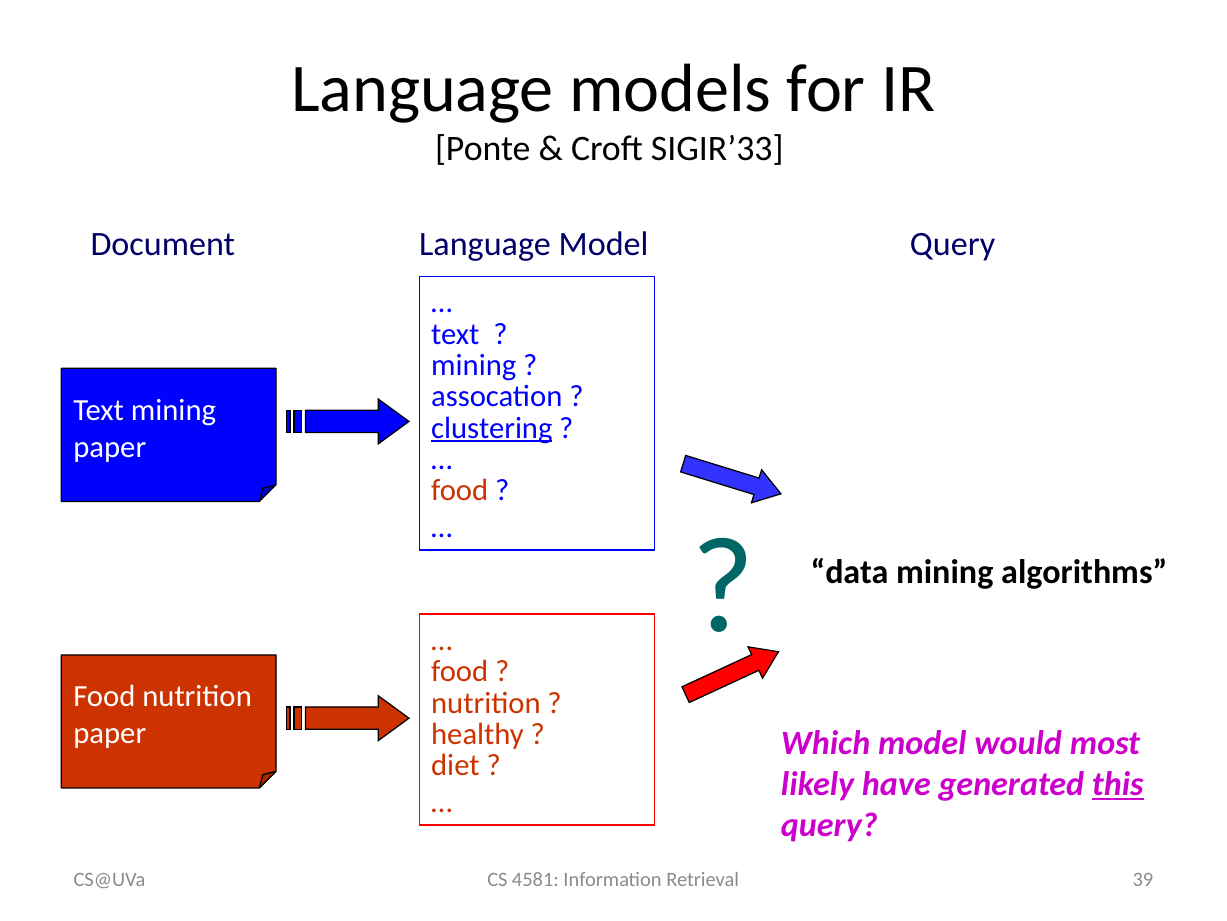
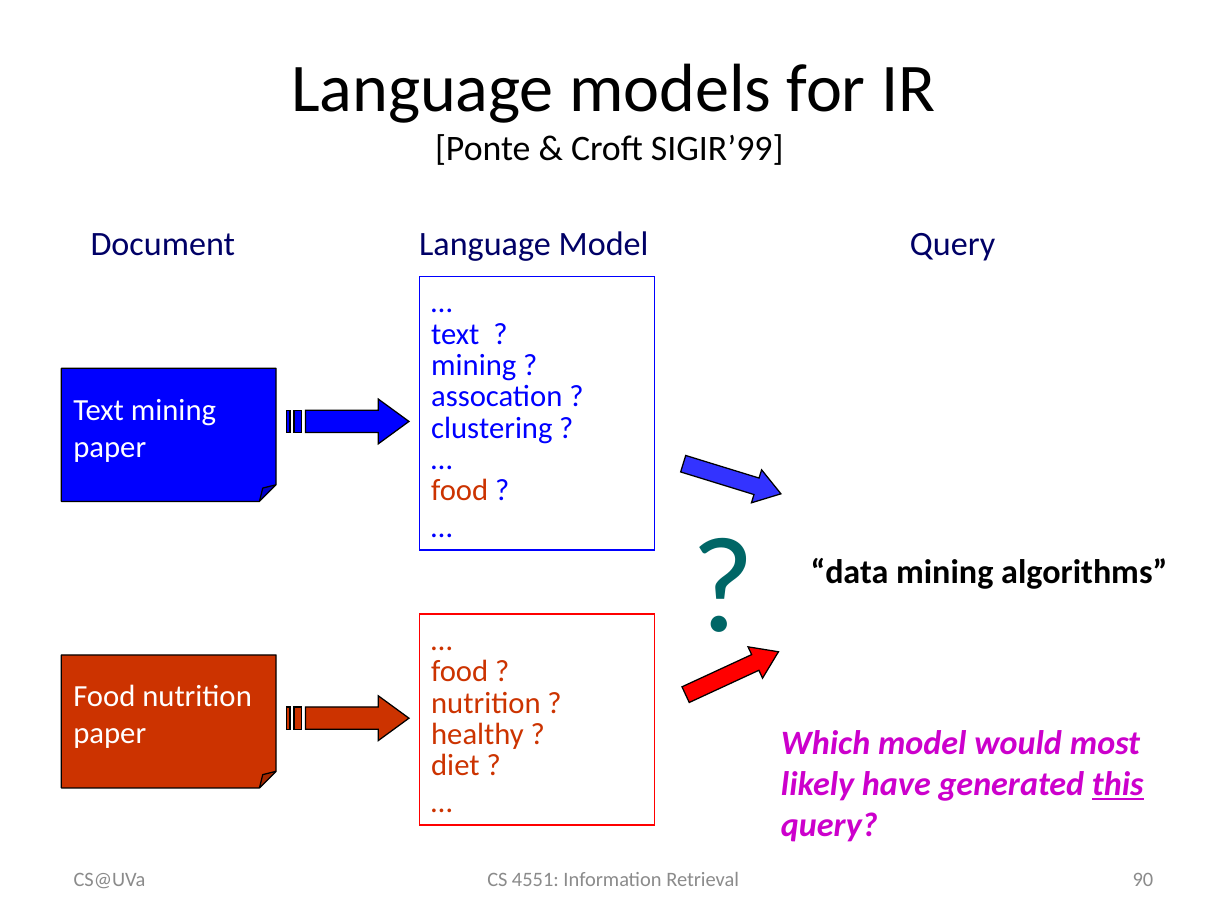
SIGIR’33: SIGIR’33 -> SIGIR’99
clustering underline: present -> none
4581: 4581 -> 4551
39: 39 -> 90
